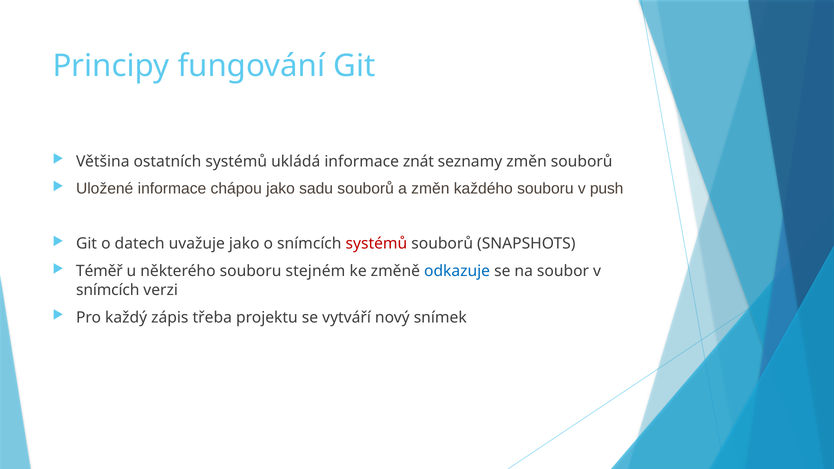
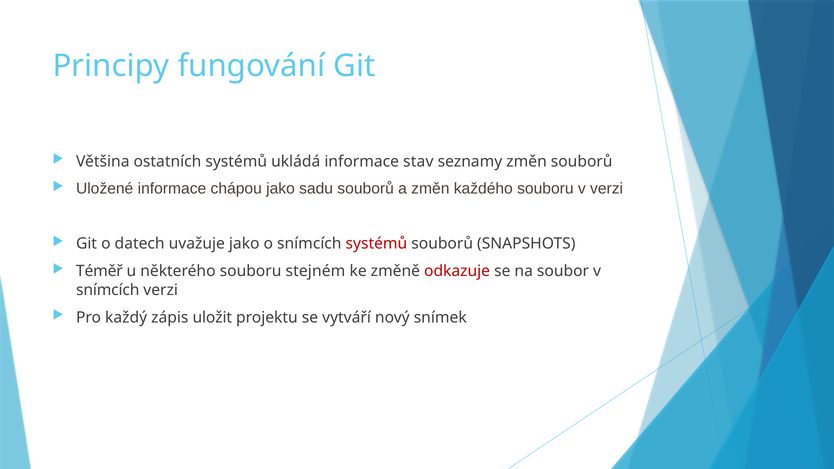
znát: znát -> stav
v push: push -> verzi
odkazuje colour: blue -> red
třeba: třeba -> uložit
